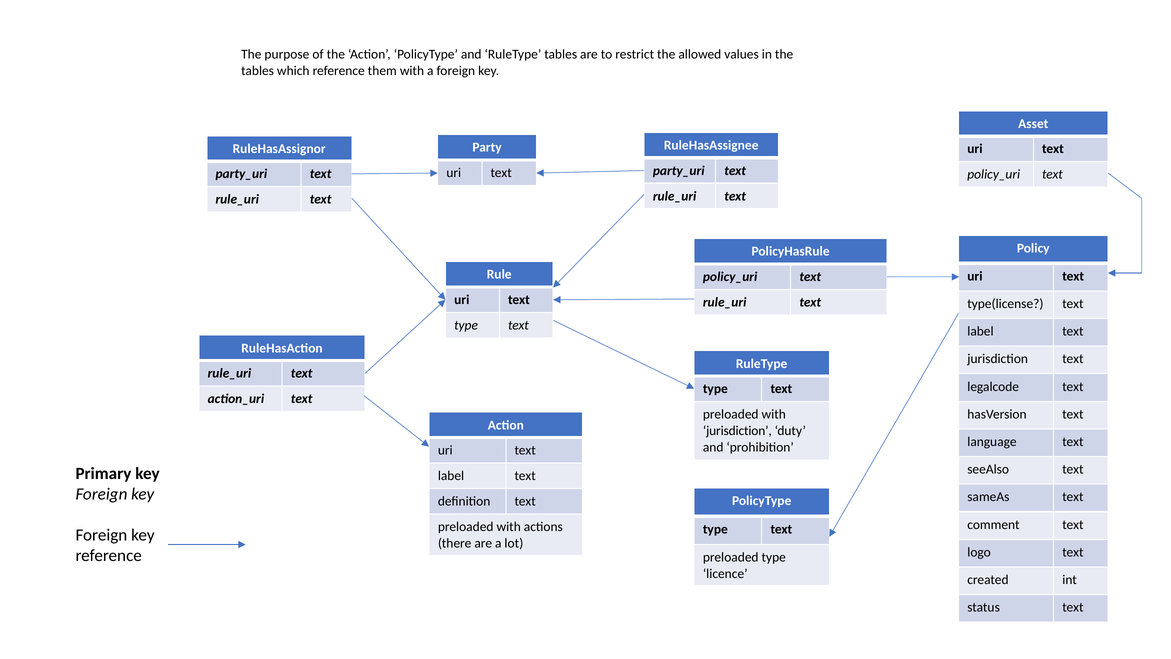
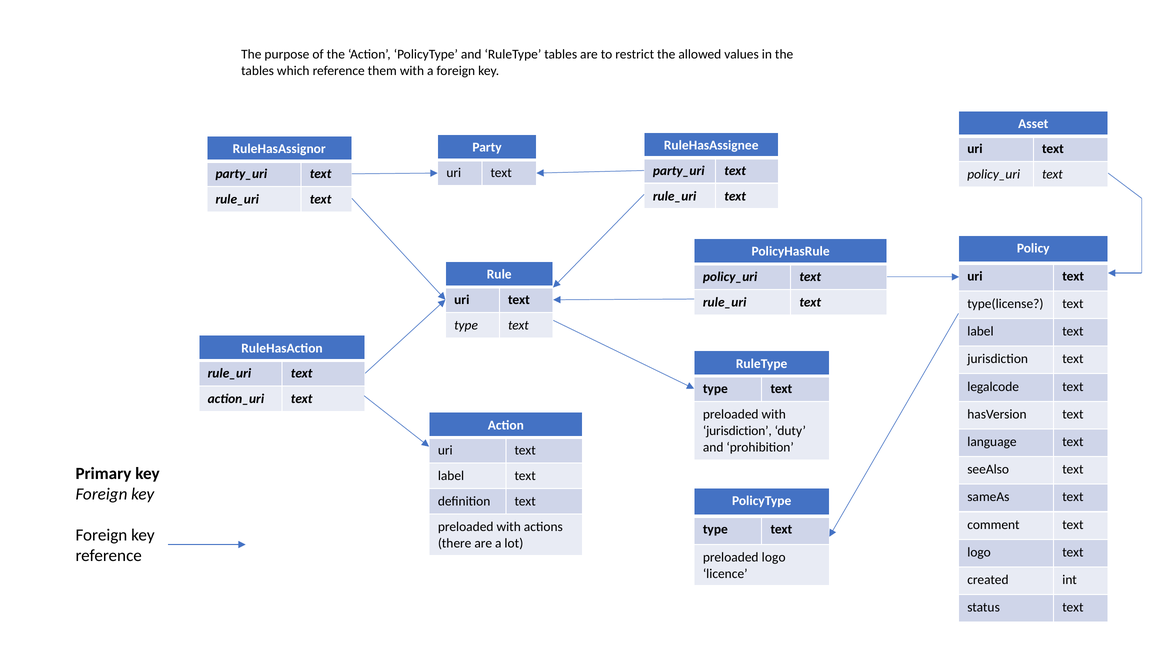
preloaded type: type -> logo
